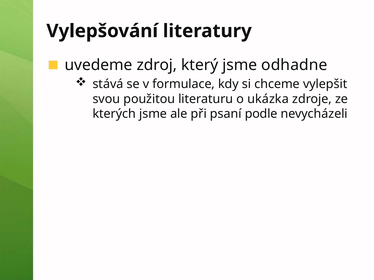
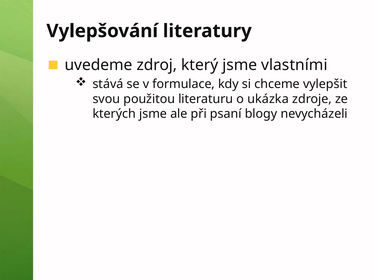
odhadne: odhadne -> vlastními
podle: podle -> blogy
